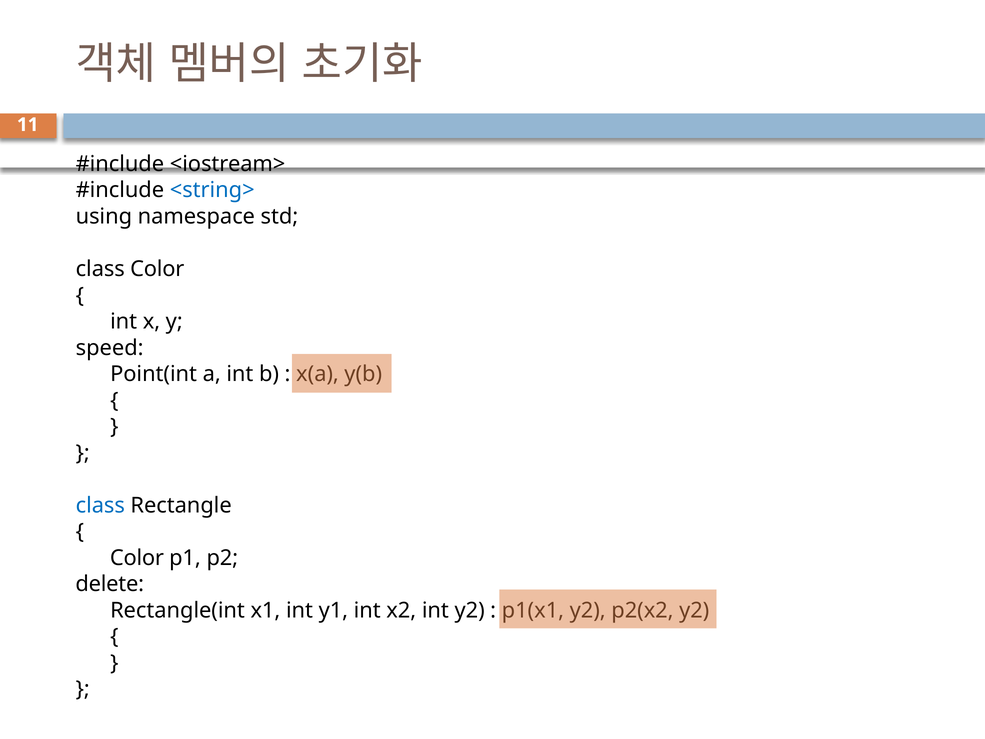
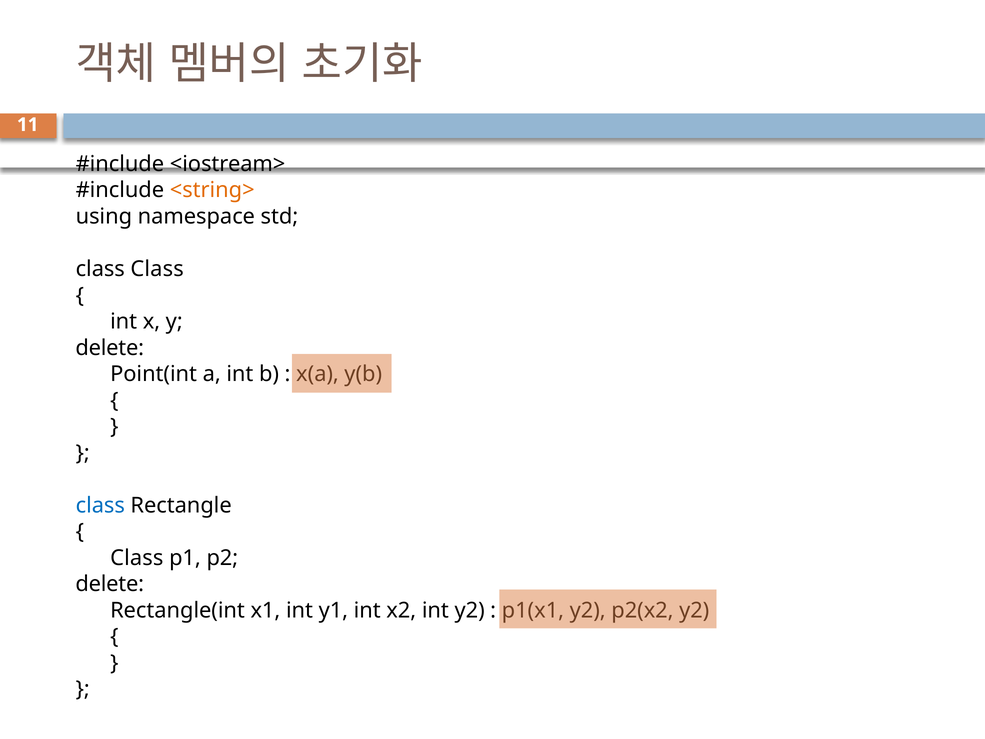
<string> colour: blue -> orange
class Color: Color -> Class
speed at (110, 348): speed -> delete
Color at (137, 558): Color -> Class
